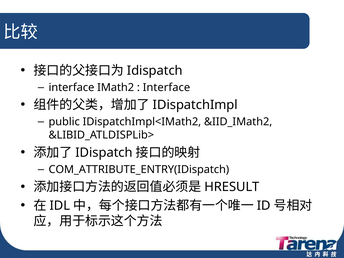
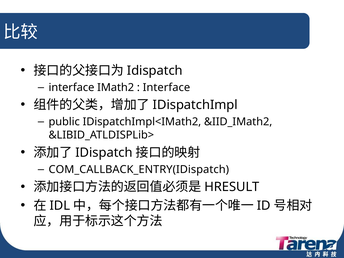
COM_ATTRIBUTE_ENTRY(IDispatch: COM_ATTRIBUTE_ENTRY(IDispatch -> COM_CALLBACK_ENTRY(IDispatch
